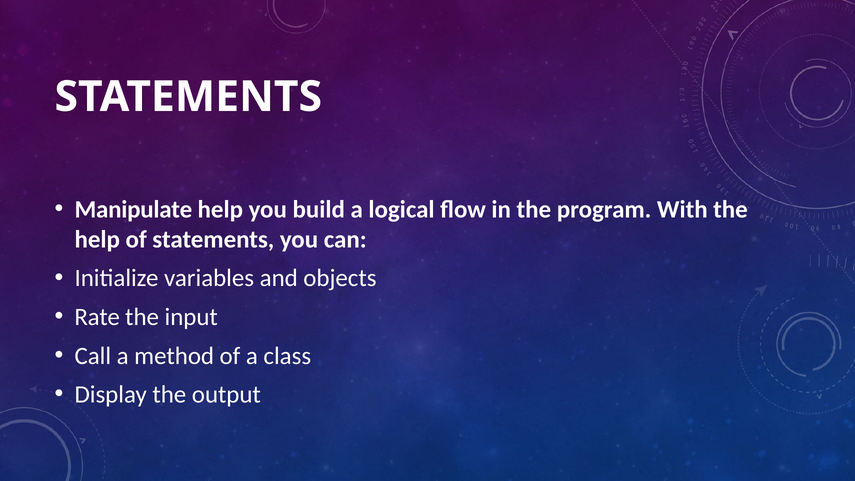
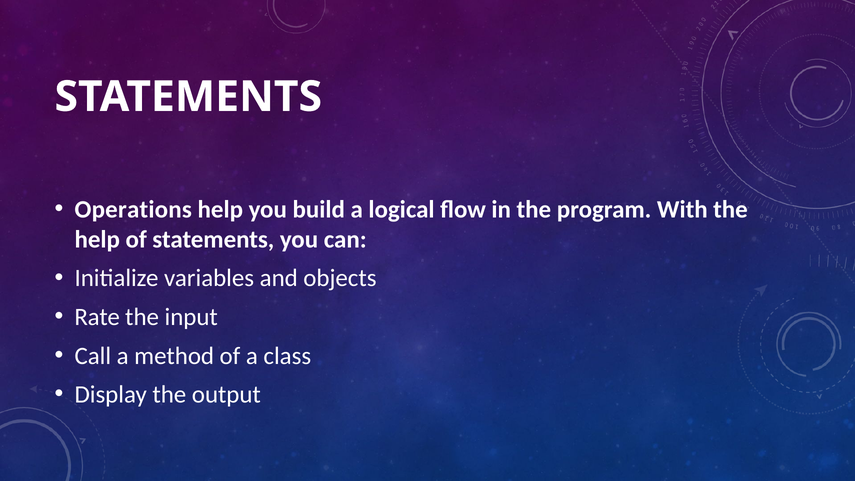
Manipulate: Manipulate -> Operations
